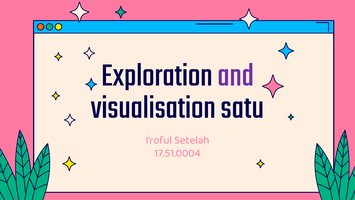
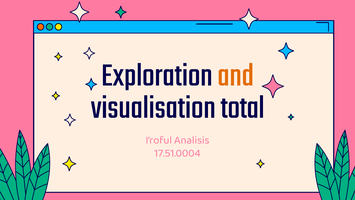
and colour: purple -> orange
satu: satu -> total
Setelah: Setelah -> Analisis
